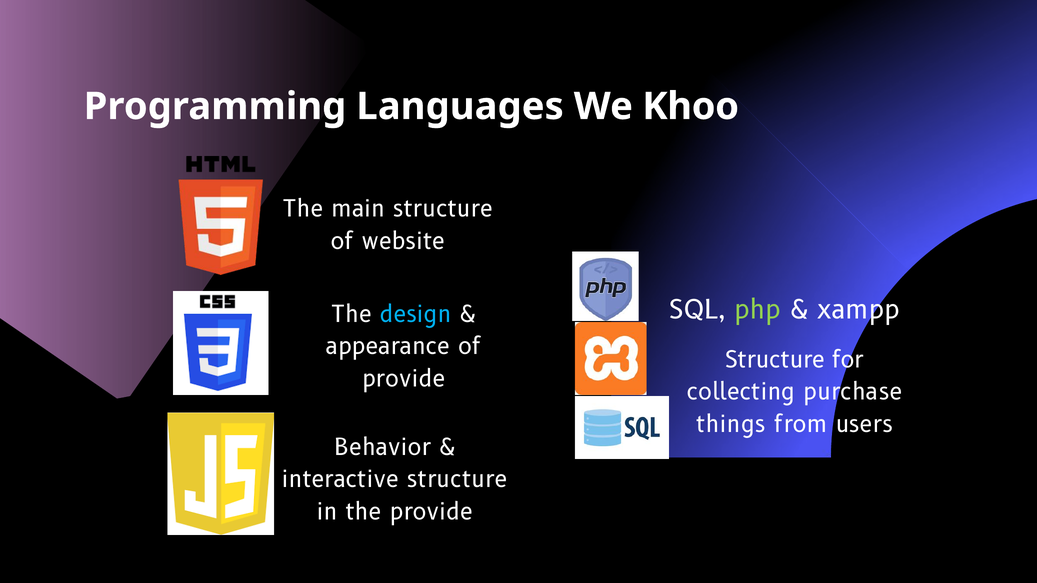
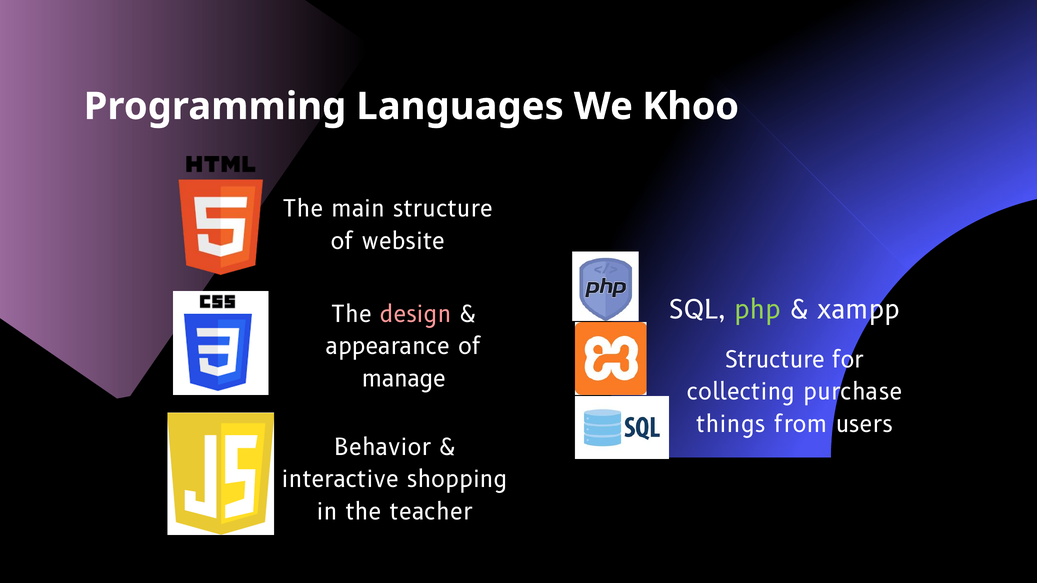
design colour: light blue -> pink
provide at (404, 379): provide -> manage
interactive structure: structure -> shopping
the provide: provide -> teacher
